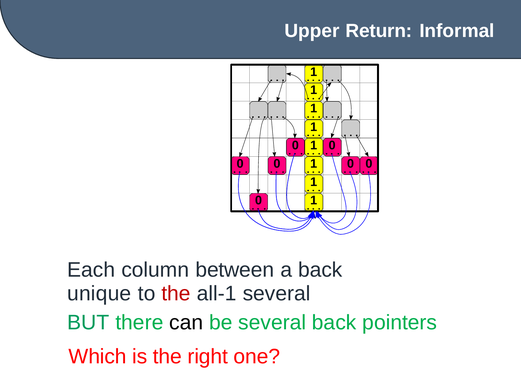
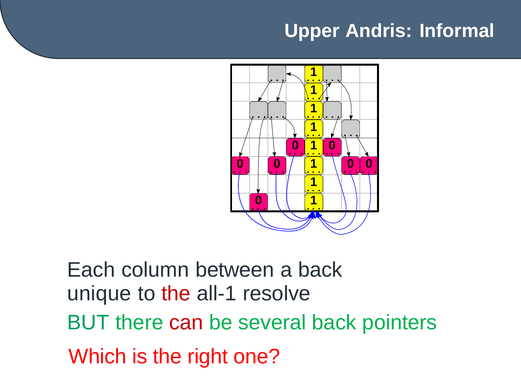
Return: Return -> Andris
all-1 several: several -> resolve
can colour: black -> red
